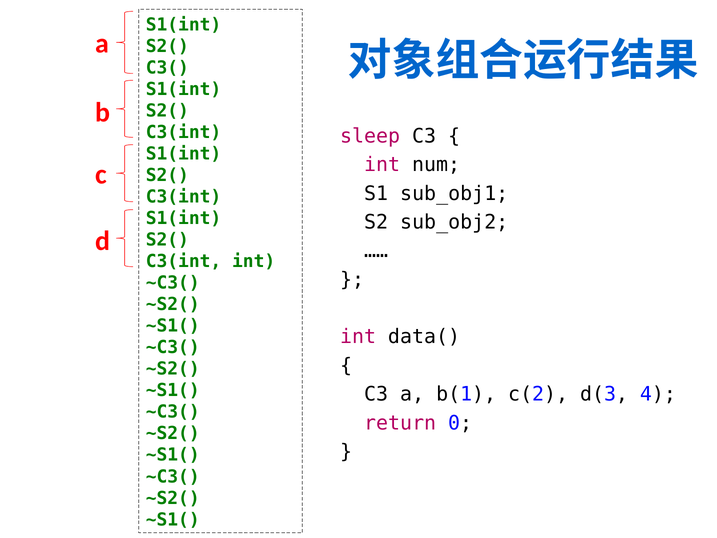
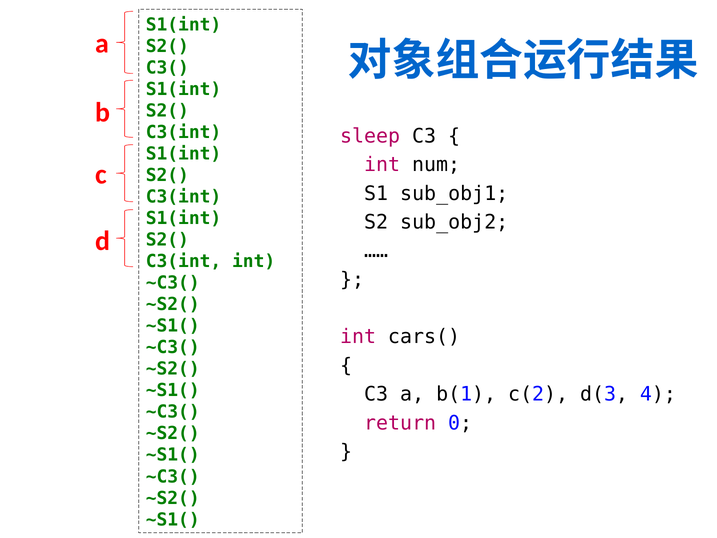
data(: data( -> cars(
